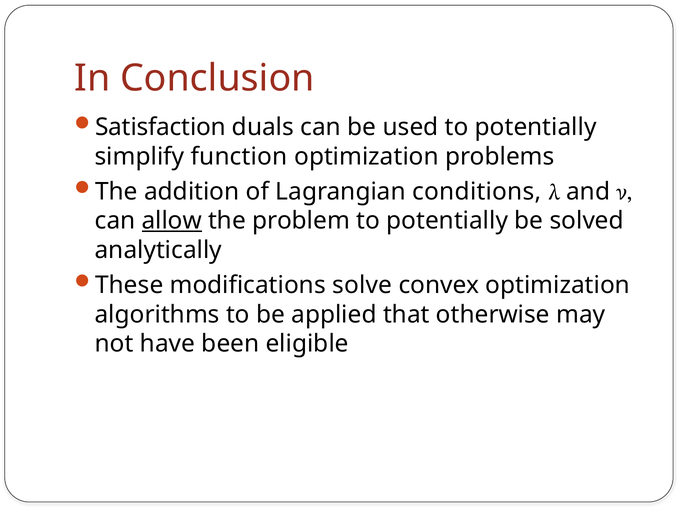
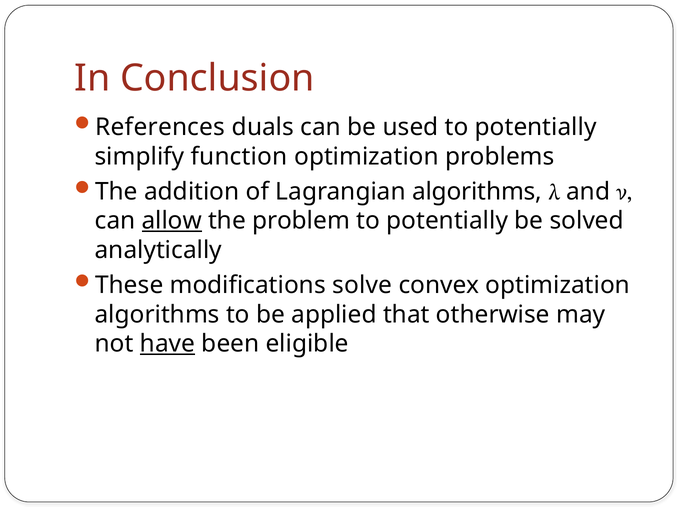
Satisfaction: Satisfaction -> References
Lagrangian conditions: conditions -> algorithms
have underline: none -> present
